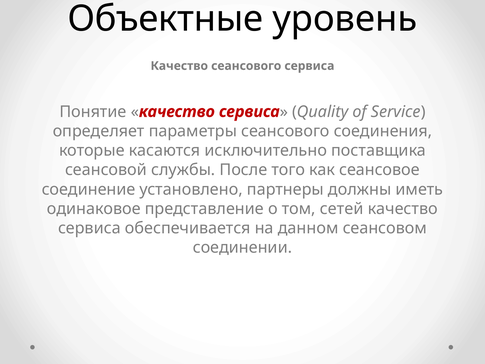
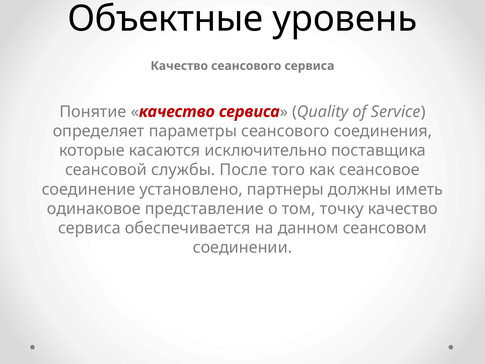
сетей: сетей -> точку
